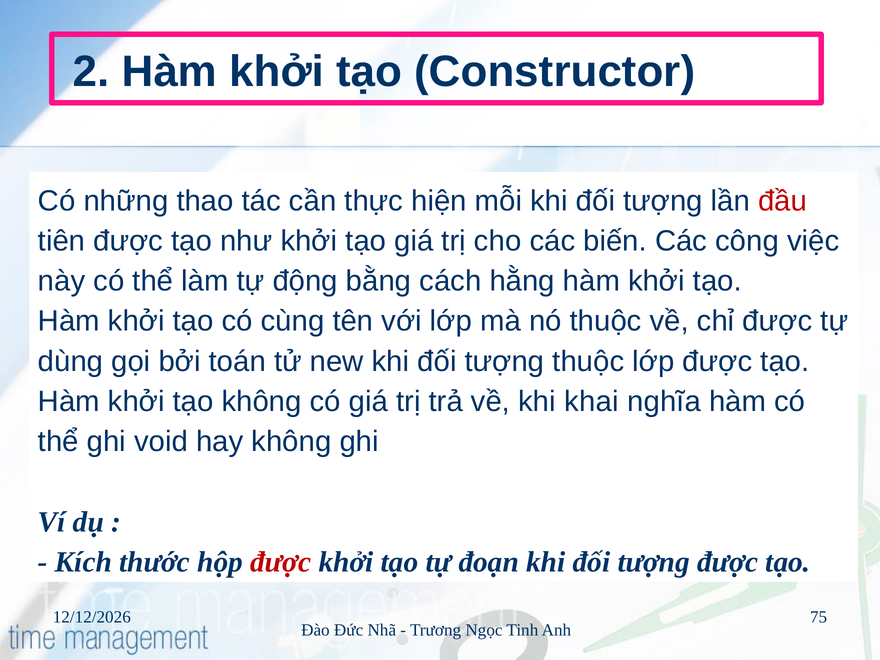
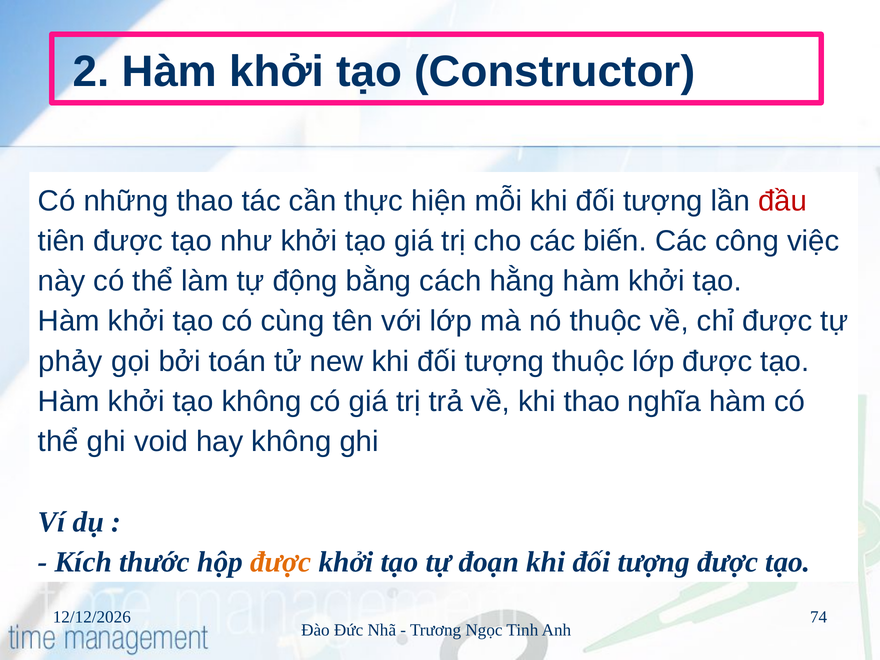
dùng: dùng -> phảy
khi khai: khai -> thao
được at (281, 562) colour: red -> orange
75: 75 -> 74
